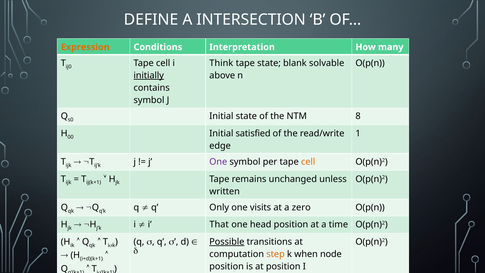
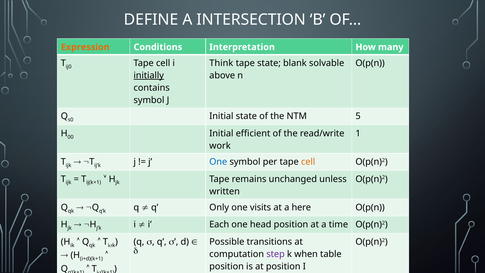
8: 8 -> 5
satisfied: satisfied -> efficient
edge: edge -> work
One at (218, 162) colour: purple -> blue
zero: zero -> here
That: That -> Each
Possible underline: present -> none
step colour: orange -> purple
node: node -> table
